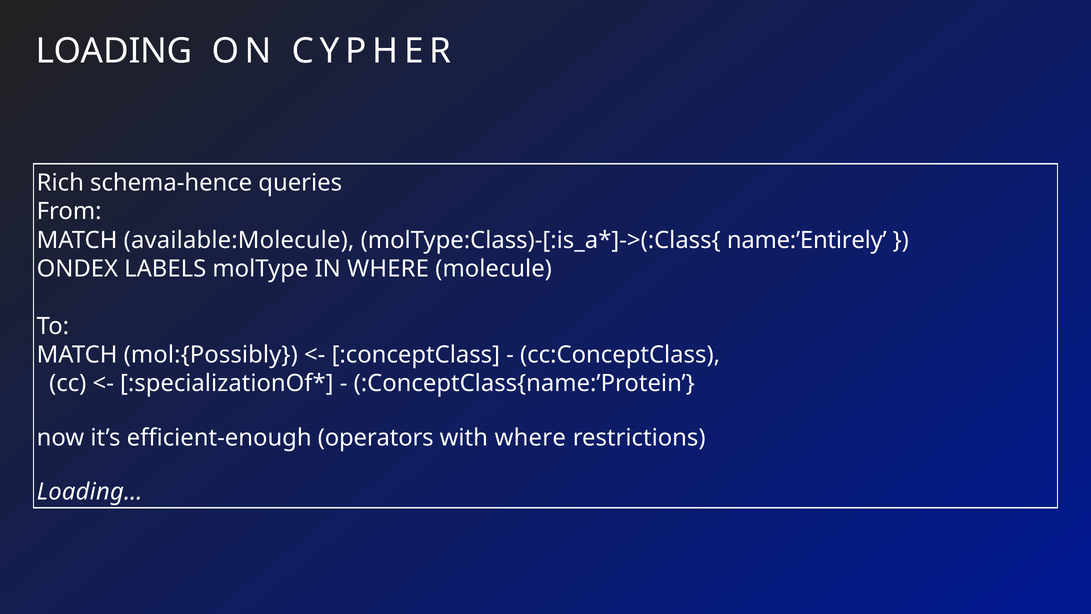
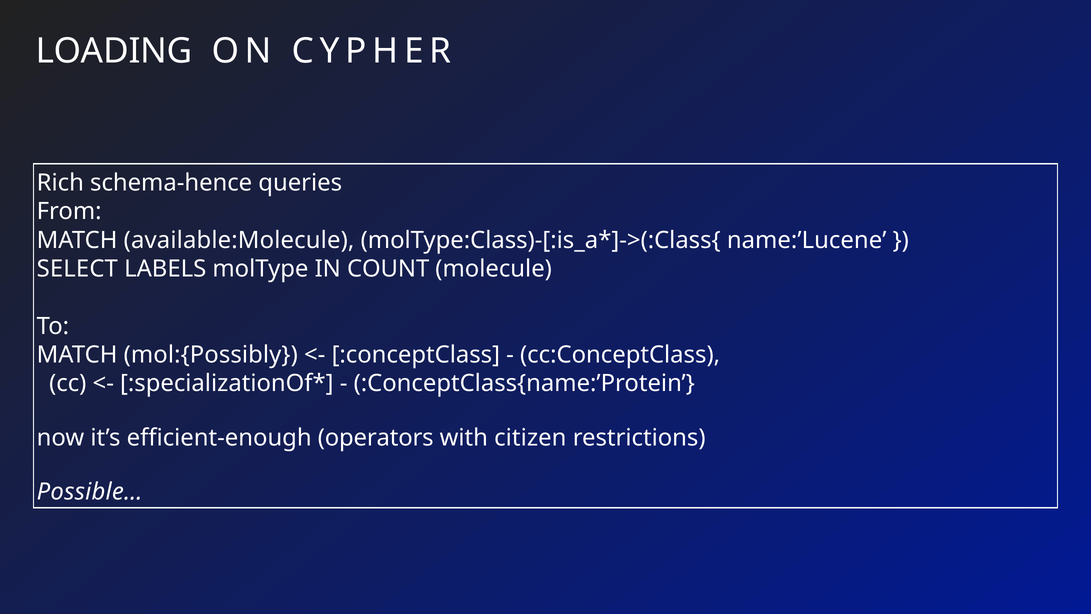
name:’Entirely: name:’Entirely -> name:’Lucene
ONDEX: ONDEX -> SELECT
IN WHERE: WHERE -> COUNT
with where: where -> citizen
Loading…: Loading… -> Possible…
